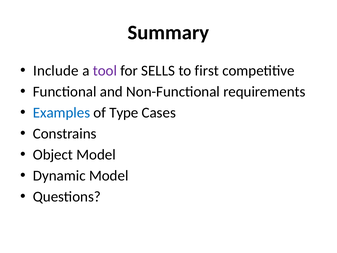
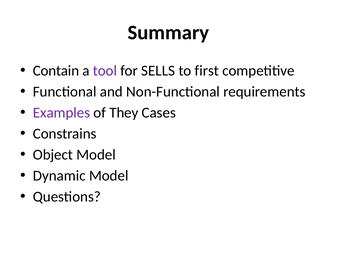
Include: Include -> Contain
Examples colour: blue -> purple
Type: Type -> They
